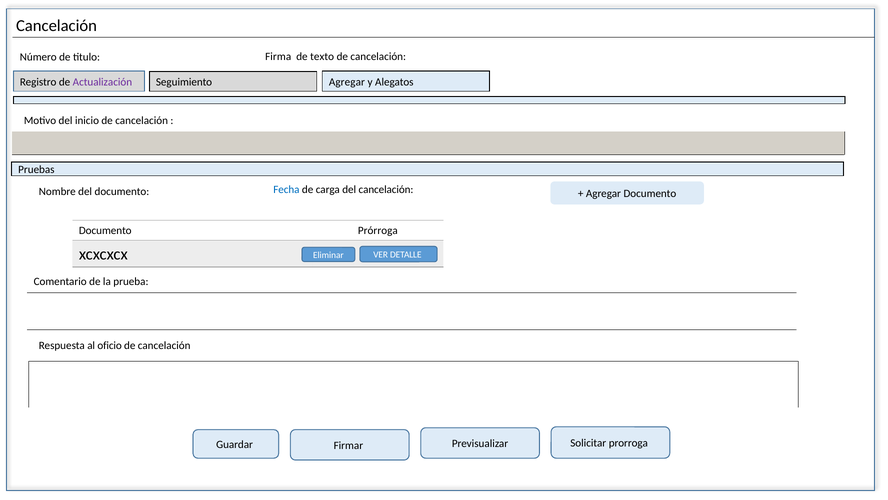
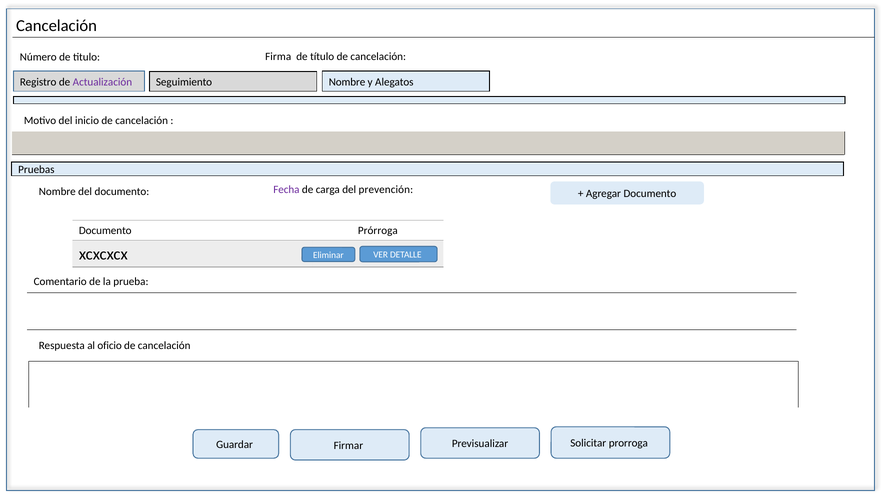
texto: texto -> título
Agregar at (347, 82): Agregar -> Nombre
Fecha colour: blue -> purple
del cancelación: cancelación -> prevención
